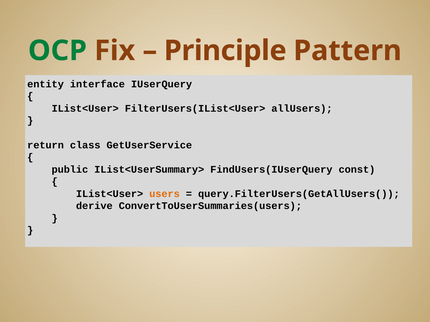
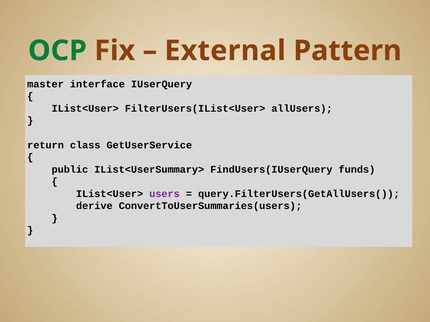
Principle: Principle -> External
entity: entity -> master
const: const -> funds
users colour: orange -> purple
